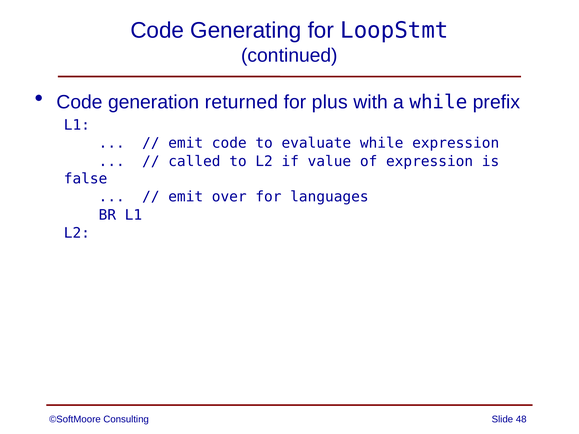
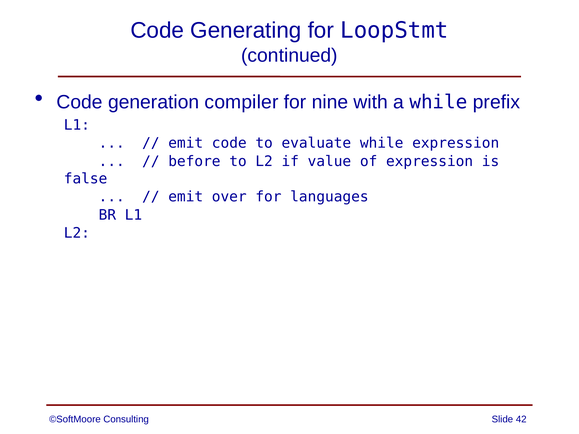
returned: returned -> compiler
plus: plus -> nine
called: called -> before
48: 48 -> 42
